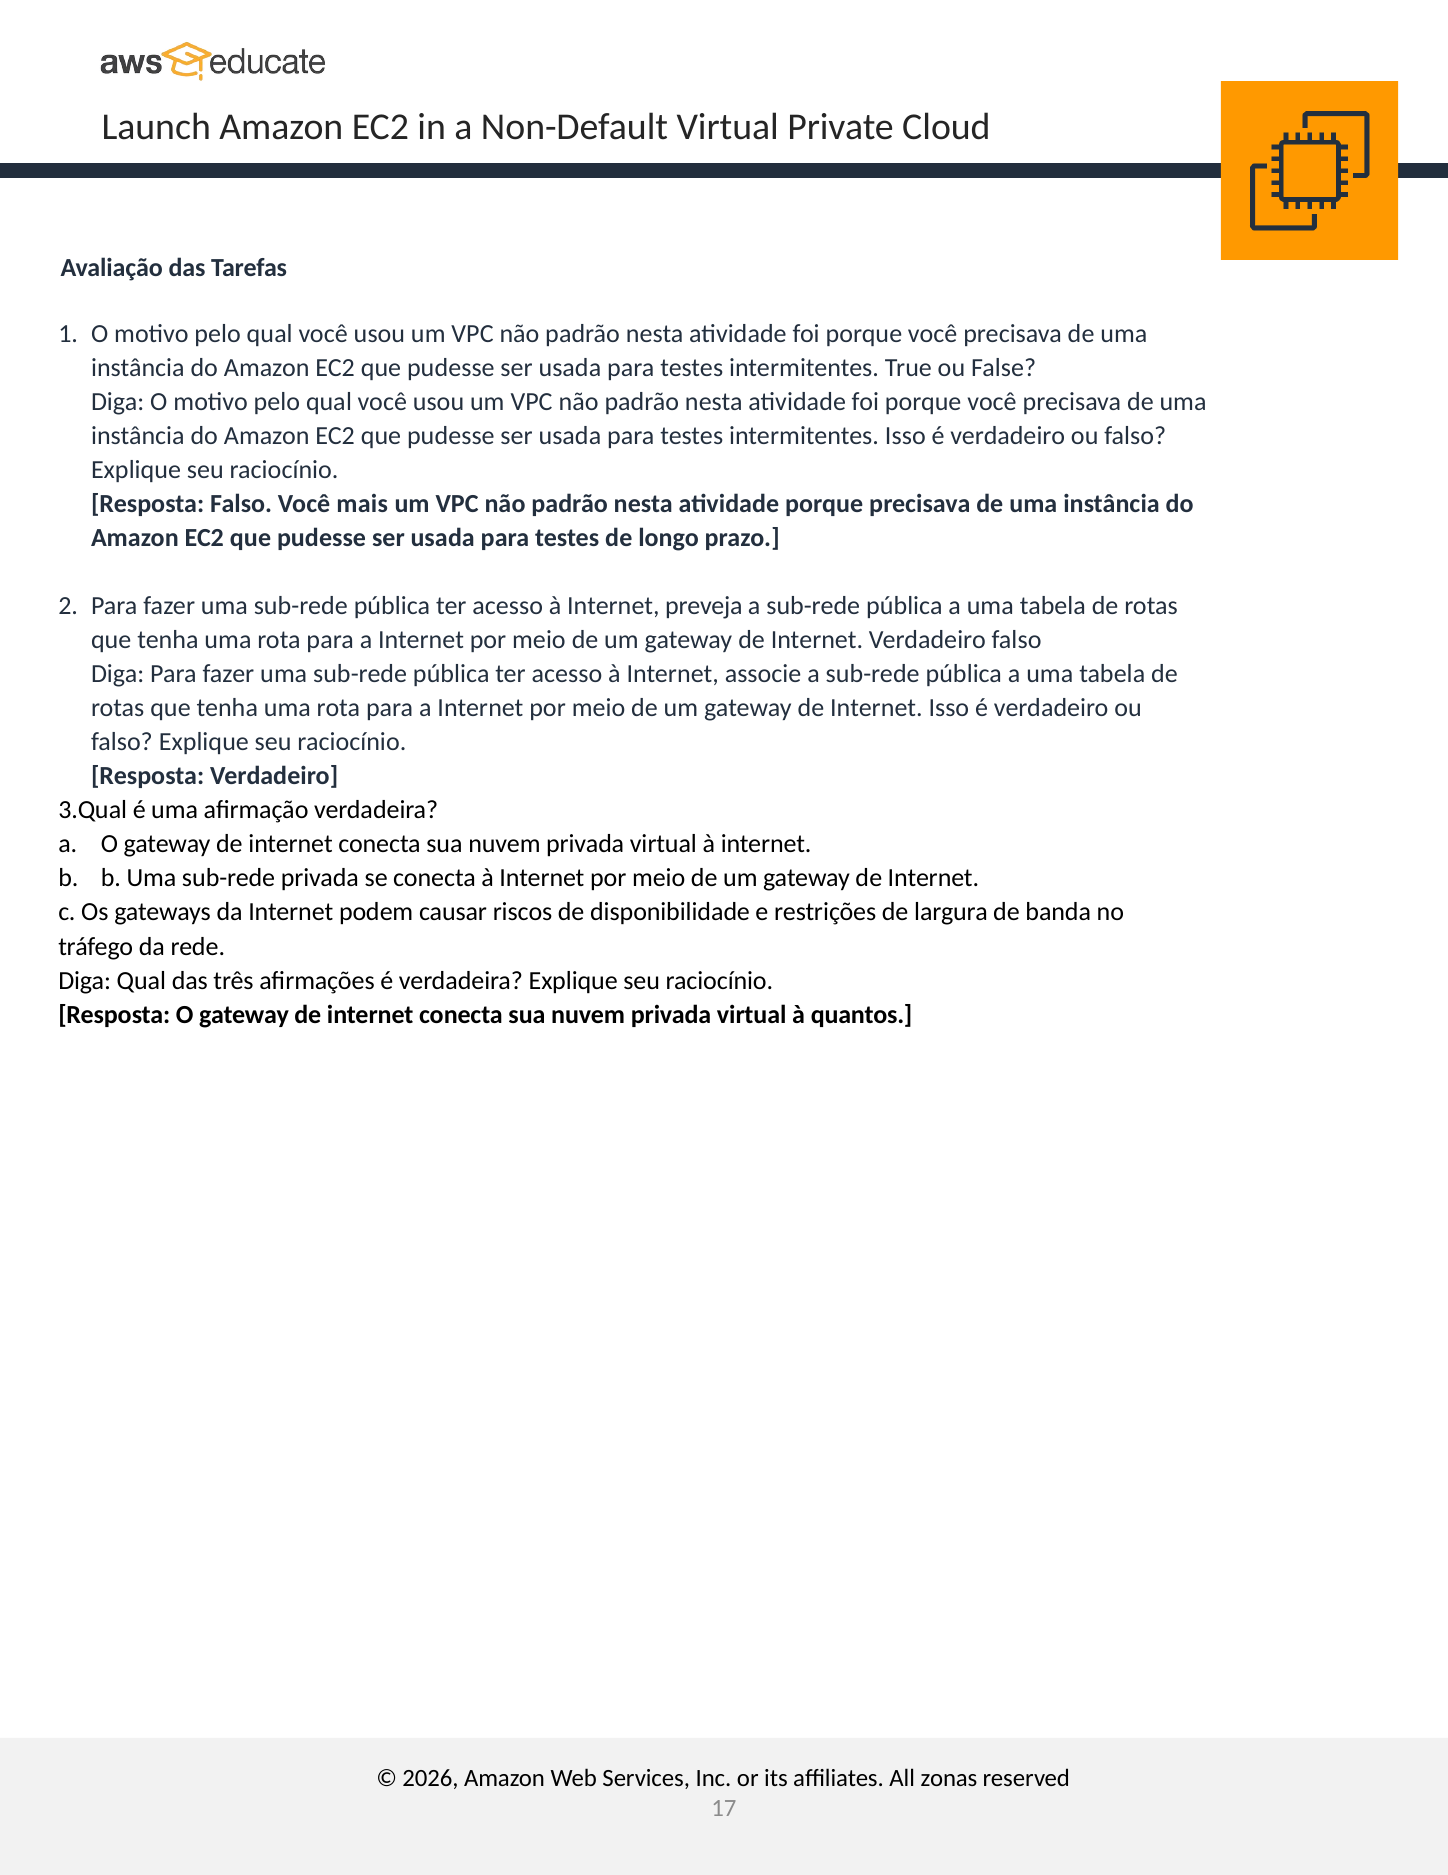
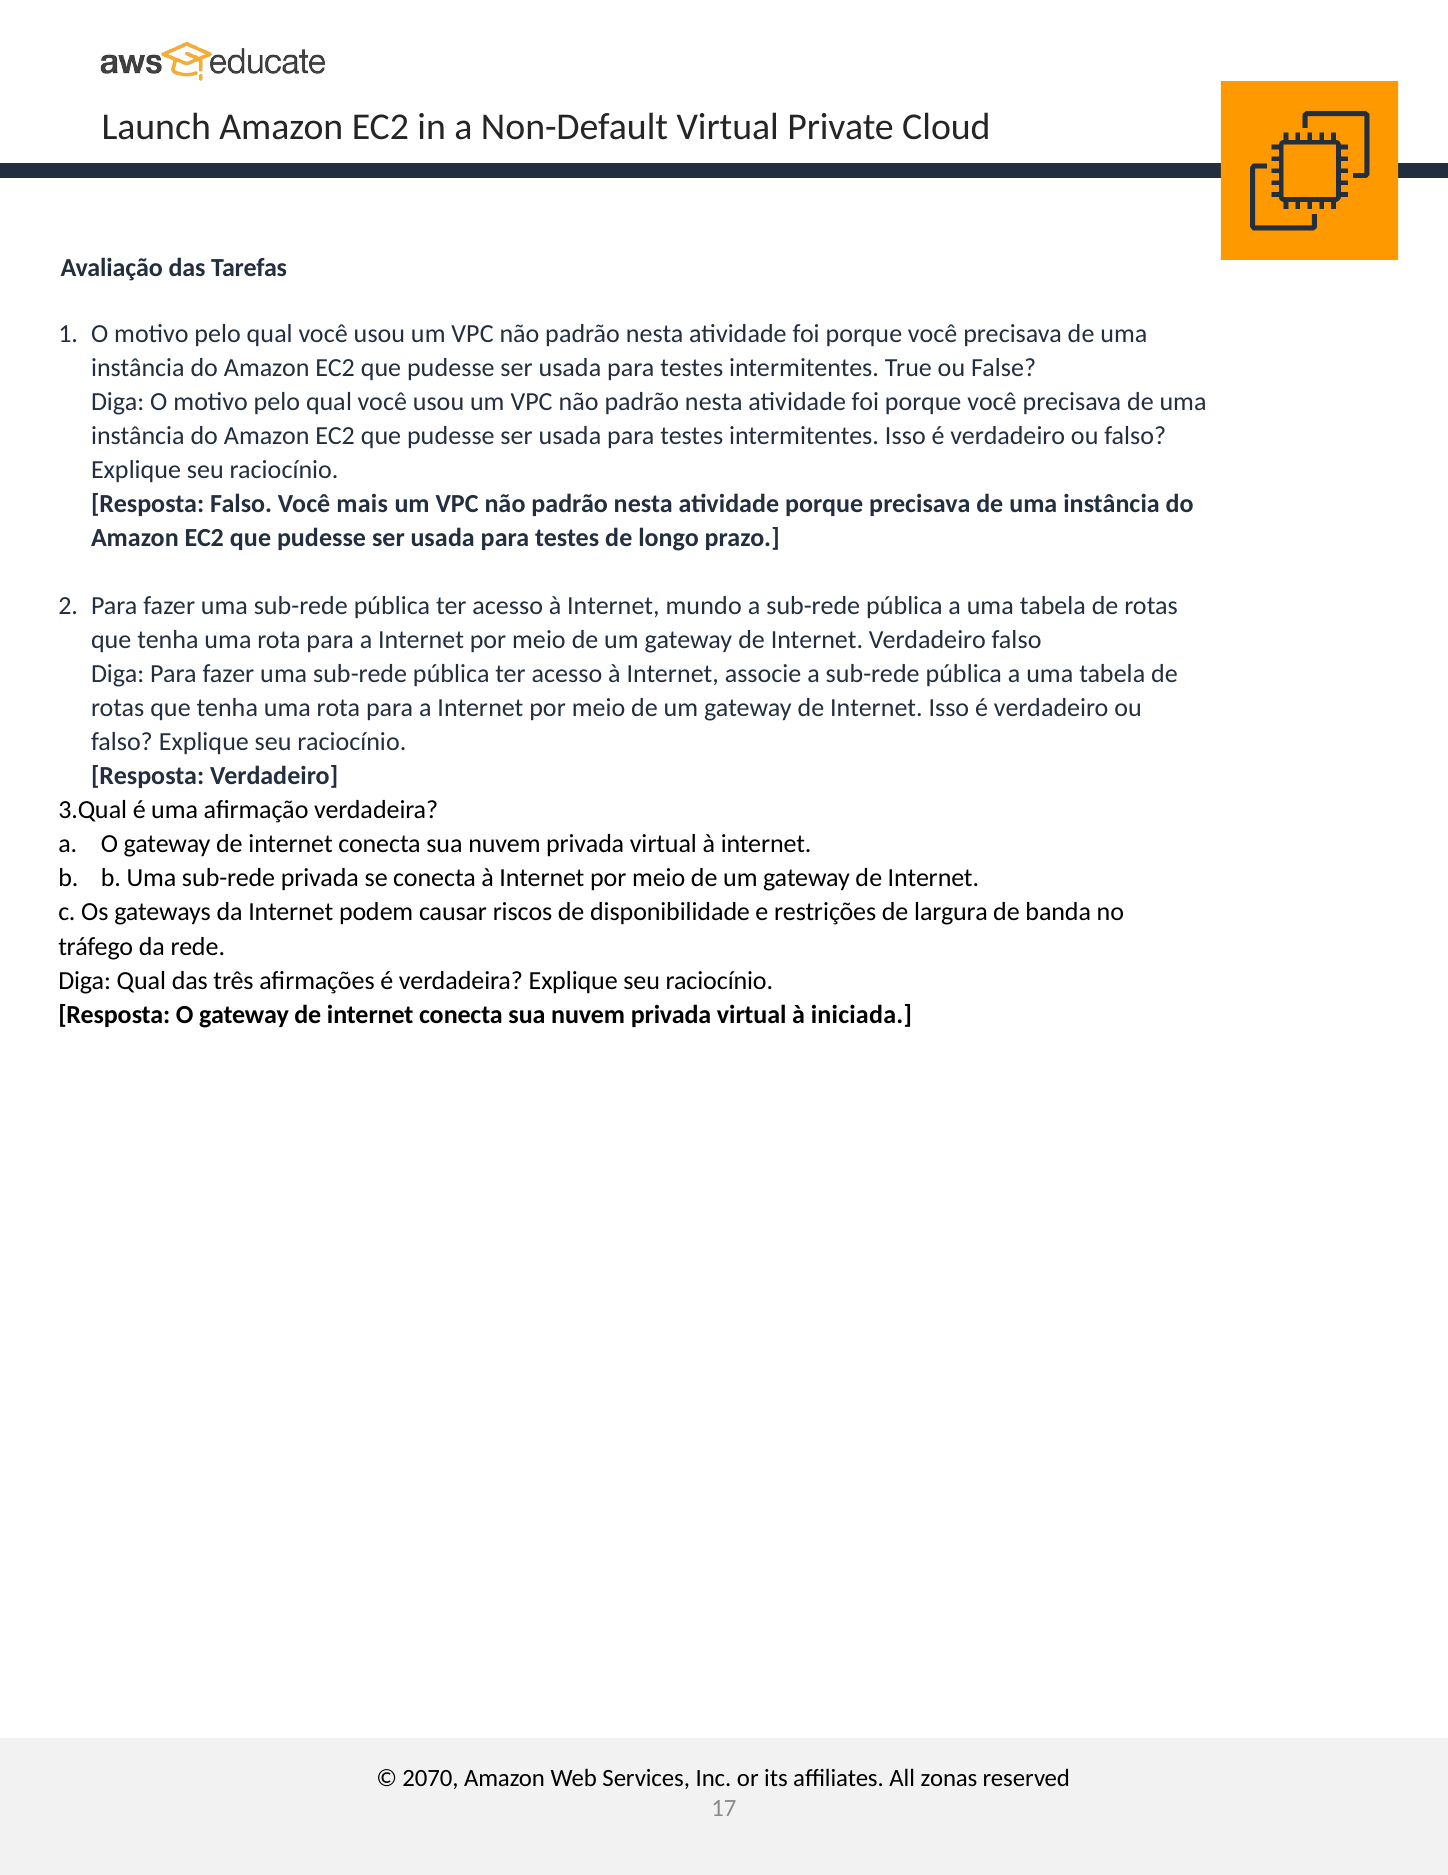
preveja: preveja -> mundo
quantos: quantos -> iniciada
2026: 2026 -> 2070
